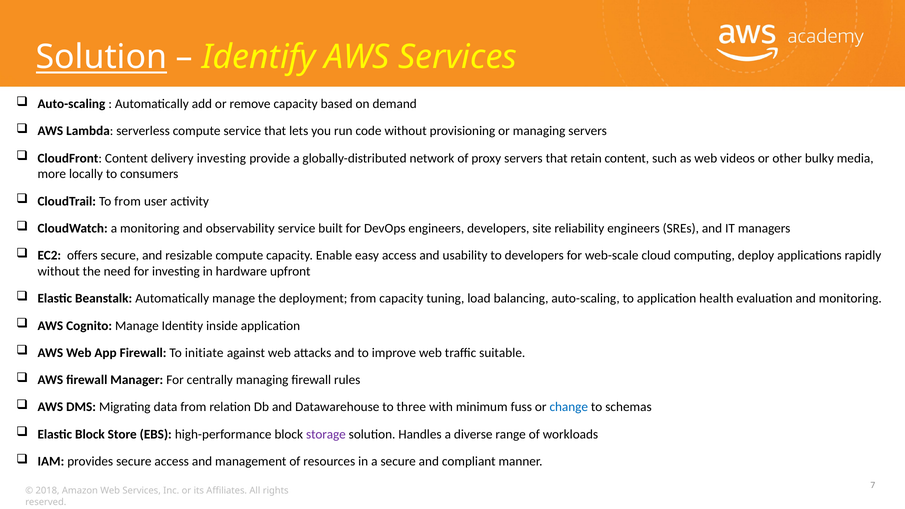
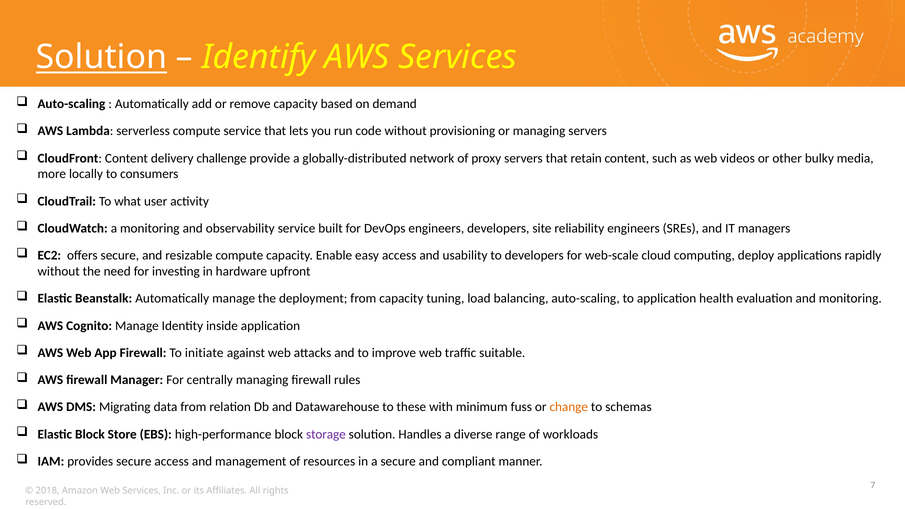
delivery investing: investing -> challenge
To from: from -> what
three: three -> these
change colour: blue -> orange
